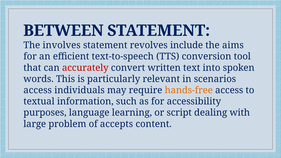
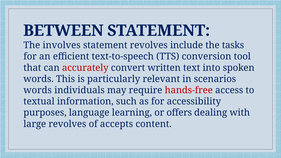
aims: aims -> tasks
access at (38, 90): access -> words
hands-free colour: orange -> red
script: script -> offers
large problem: problem -> revolves
